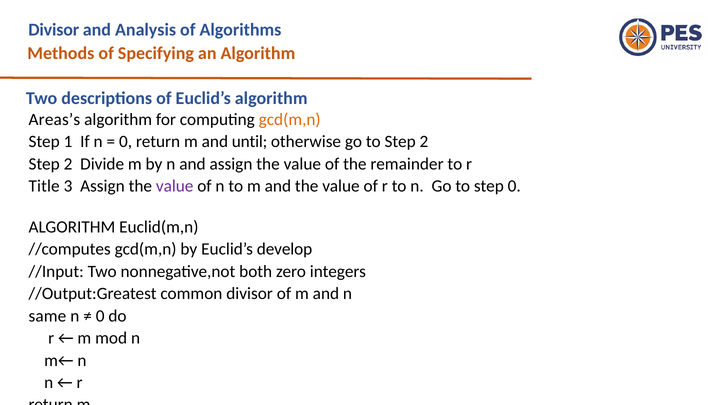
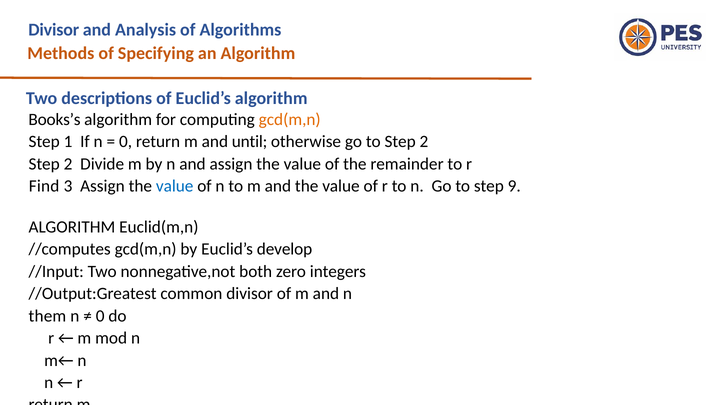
Areas’s: Areas’s -> Books’s
Title: Title -> Find
value at (175, 186) colour: purple -> blue
step 0: 0 -> 9
same: same -> them
